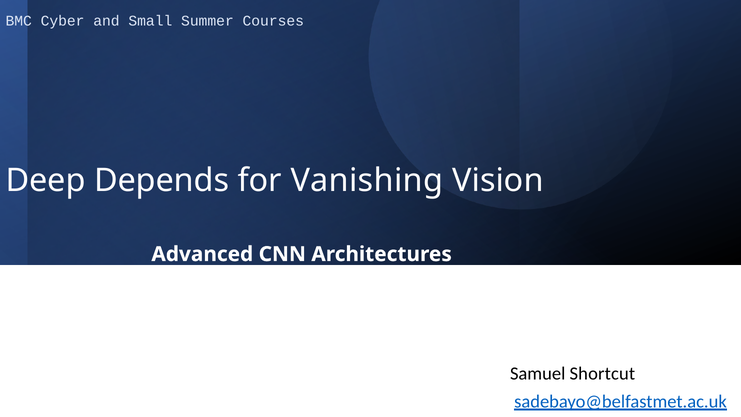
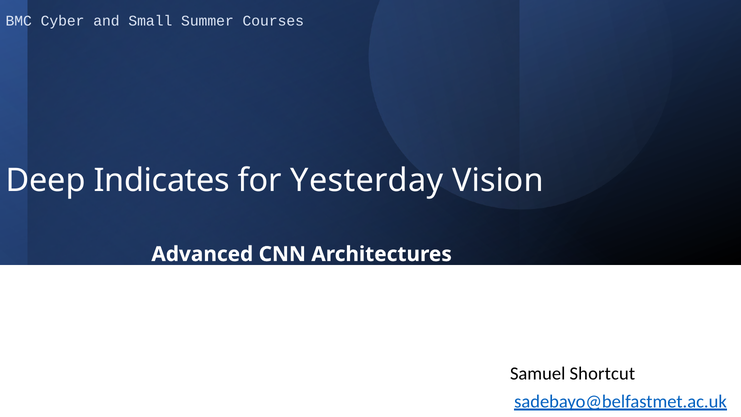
Depends: Depends -> Indicates
Vanishing: Vanishing -> Yesterday
